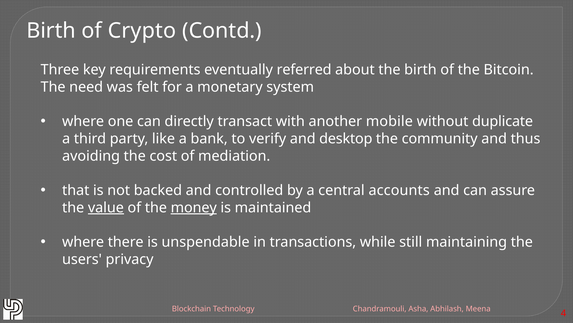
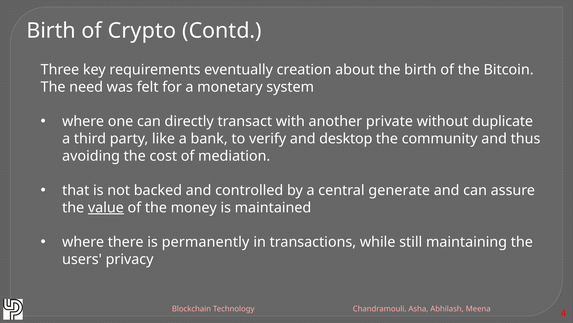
referred: referred -> creation
mobile: mobile -> private
accounts: accounts -> generate
money underline: present -> none
unspendable: unspendable -> permanently
